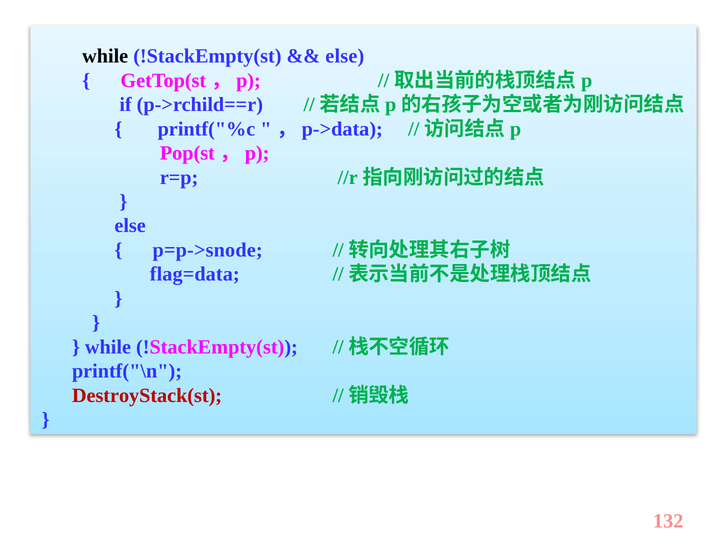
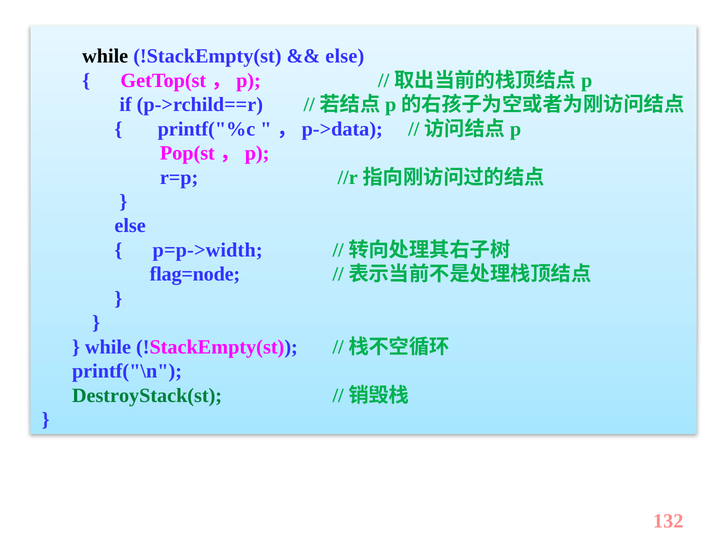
p=p->snode: p=p->snode -> p=p->width
flag=data: flag=data -> flag=node
DestroyStack(st colour: red -> green
